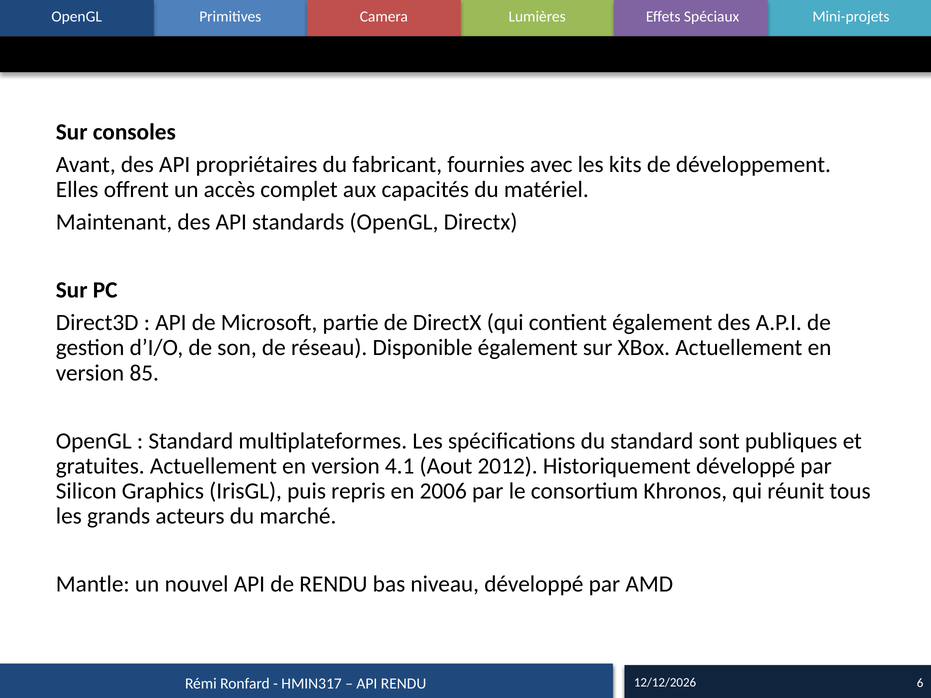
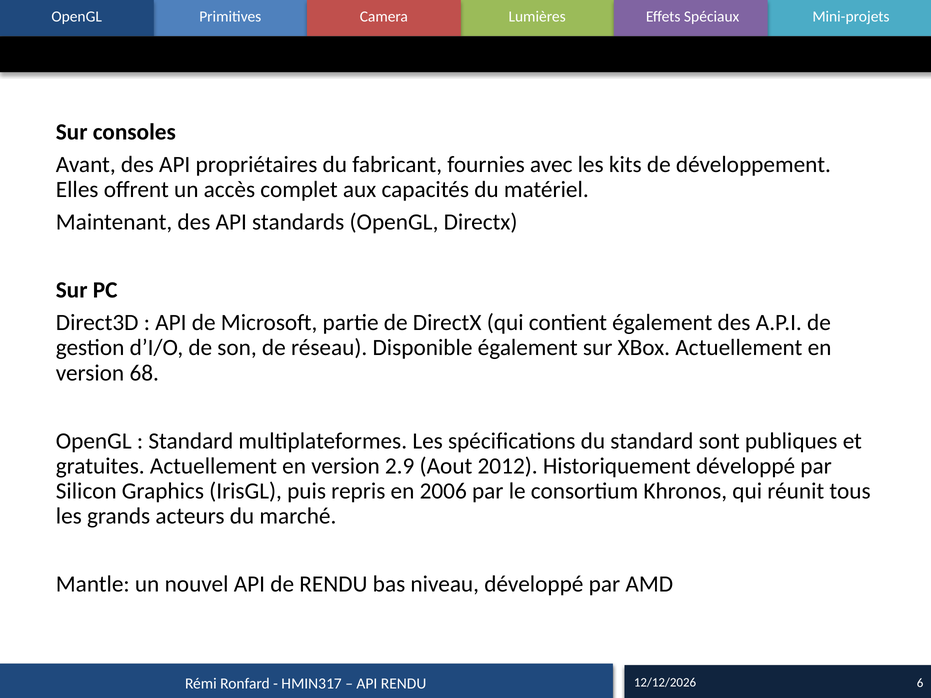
85: 85 -> 68
4.1: 4.1 -> 2.9
